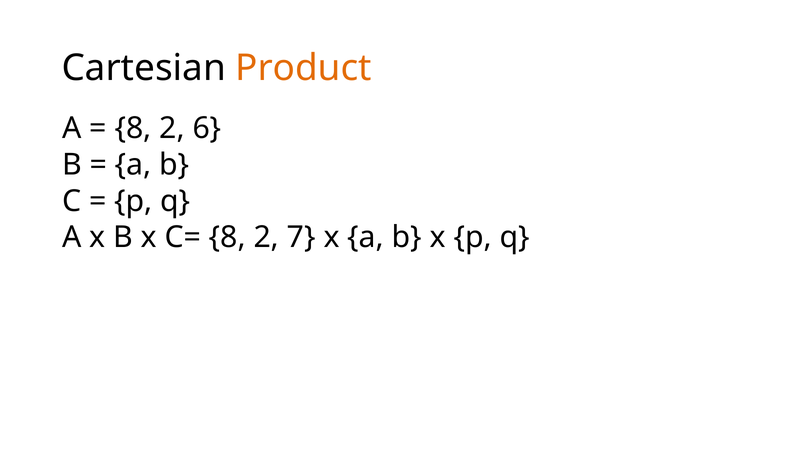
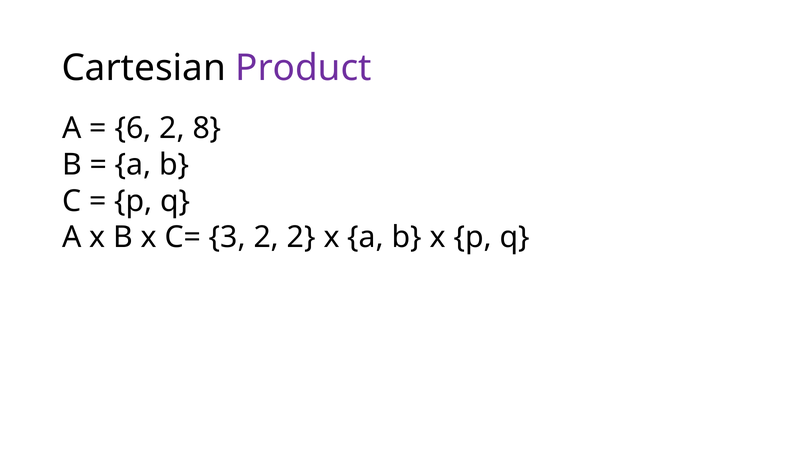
Product colour: orange -> purple
8 at (133, 128): 8 -> 6
6: 6 -> 8
C= 8: 8 -> 3
2 7: 7 -> 2
